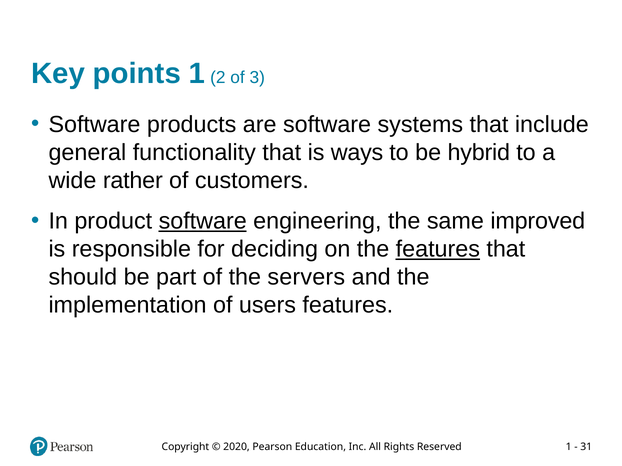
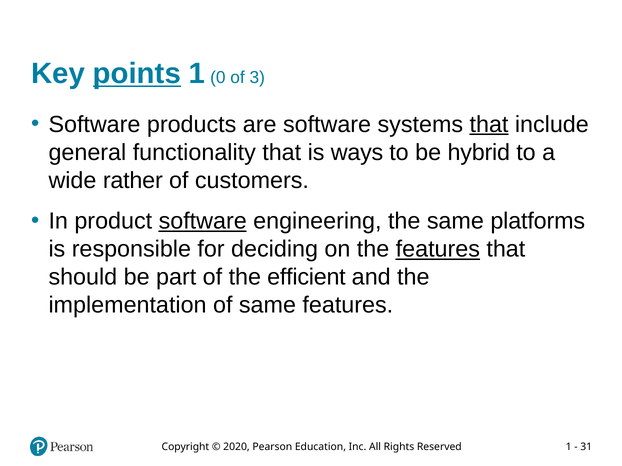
points underline: none -> present
2: 2 -> 0
that at (489, 124) underline: none -> present
improved: improved -> platforms
servers: servers -> efficient
of users: users -> same
